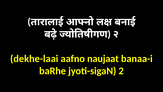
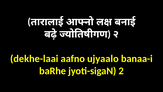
naujaat: naujaat -> ujyaalo
